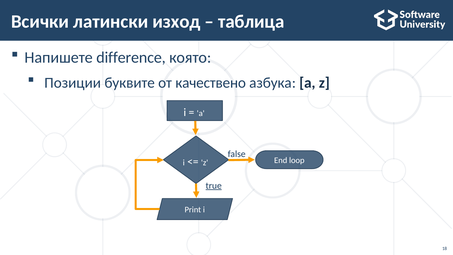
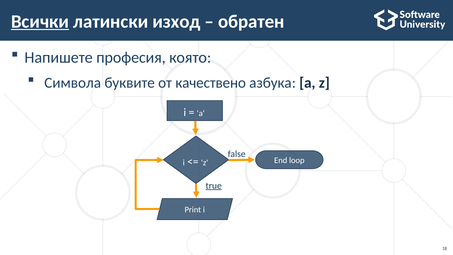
Всички underline: none -> present
таблица: таблица -> обратен
difference: difference -> професия
Позиции: Позиции -> Символа
